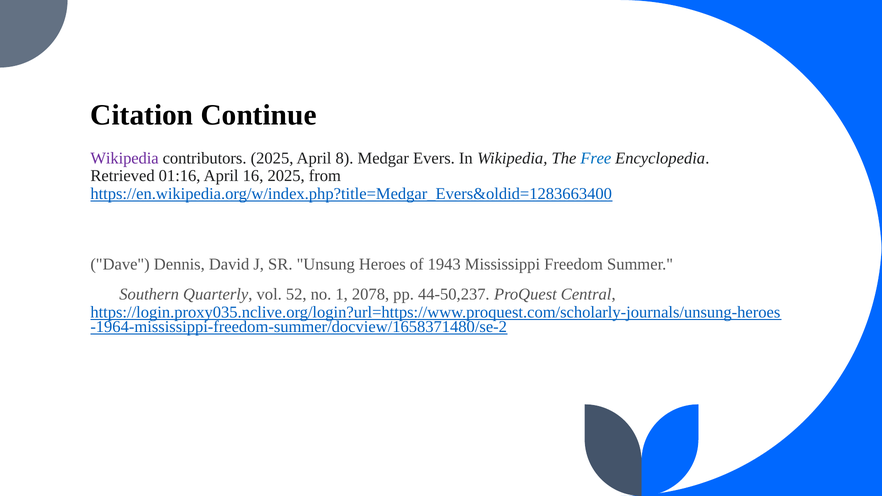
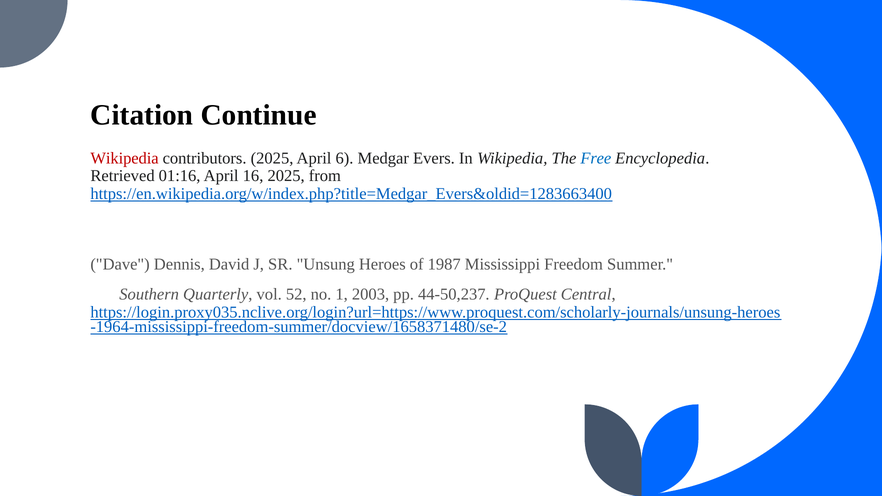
Wikipedia at (125, 158) colour: purple -> red
8: 8 -> 6
1943: 1943 -> 1987
2078: 2078 -> 2003
